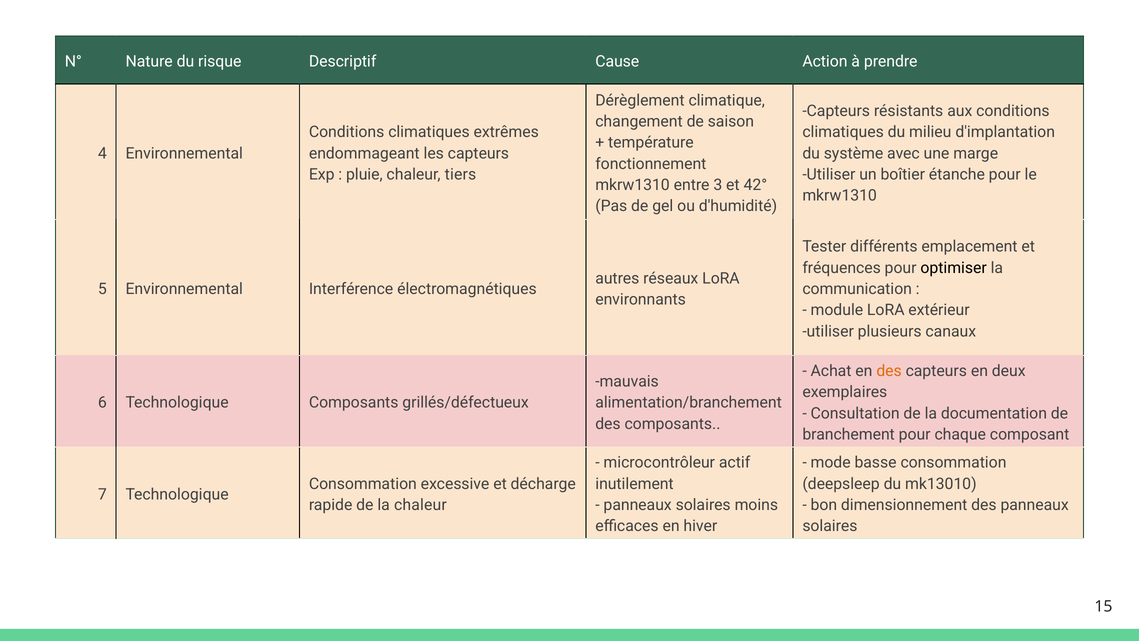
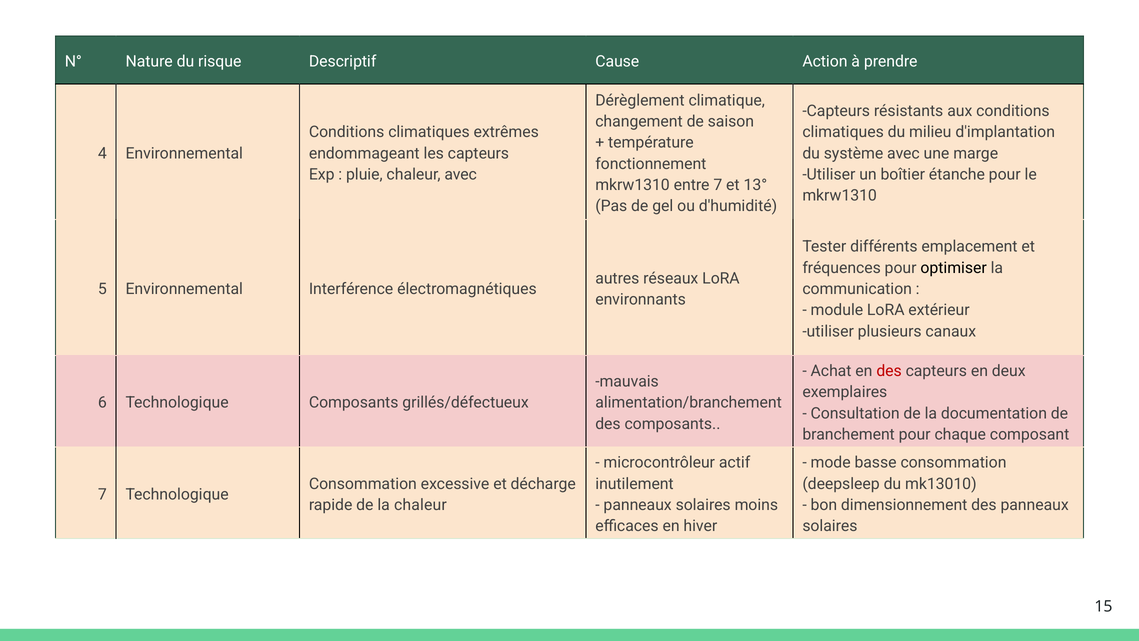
chaleur tiers: tiers -> avec
entre 3: 3 -> 7
42°: 42° -> 13°
des at (889, 371) colour: orange -> red
